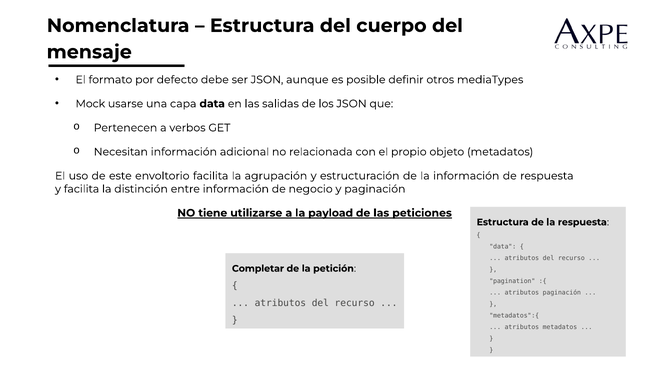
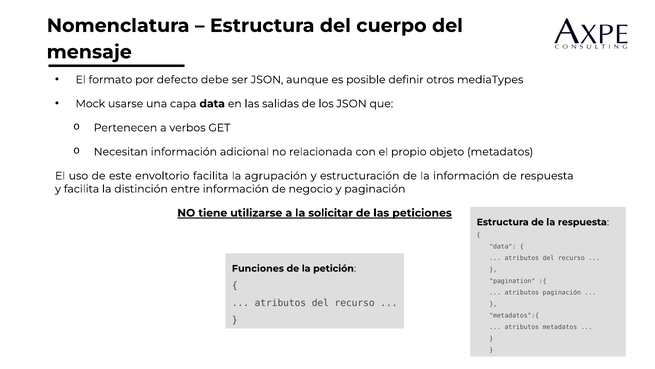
payload: payload -> solicitar
Completar: Completar -> Funciones
